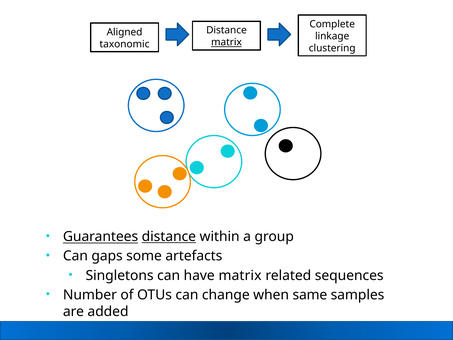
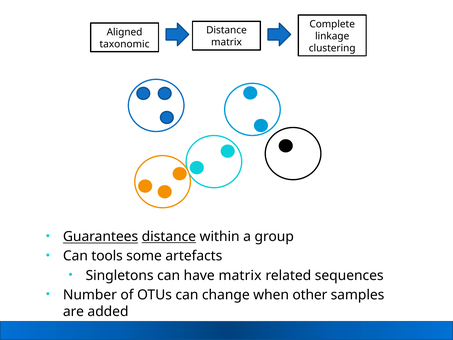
matrix at (226, 42) underline: present -> none
gaps: gaps -> tools
same: same -> other
